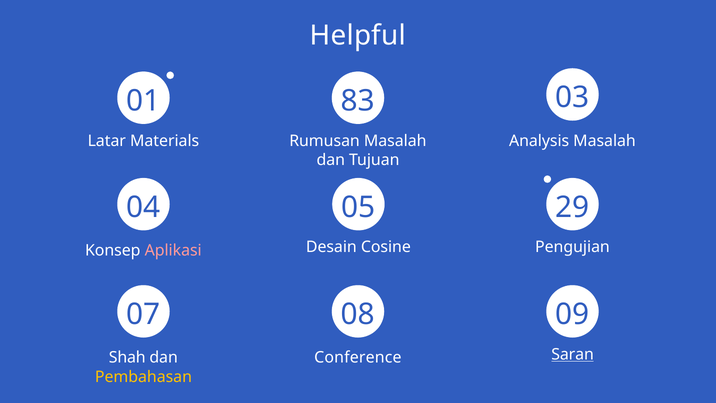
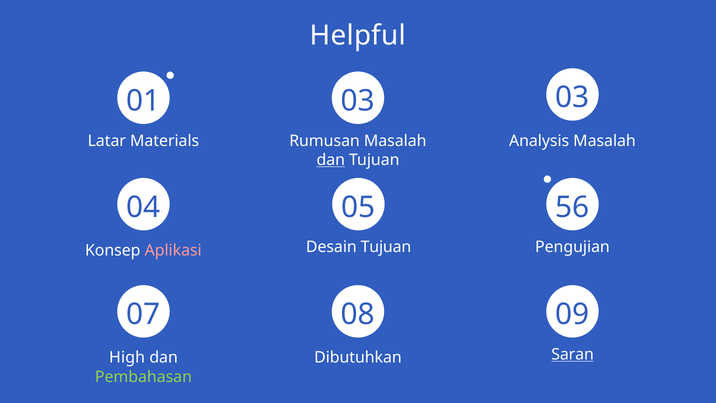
01 83: 83 -> 03
dan at (331, 160) underline: none -> present
29: 29 -> 56
Desain Cosine: Cosine -> Tujuan
Shah: Shah -> High
Conference: Conference -> Dibutuhkan
Pembahasan colour: yellow -> light green
